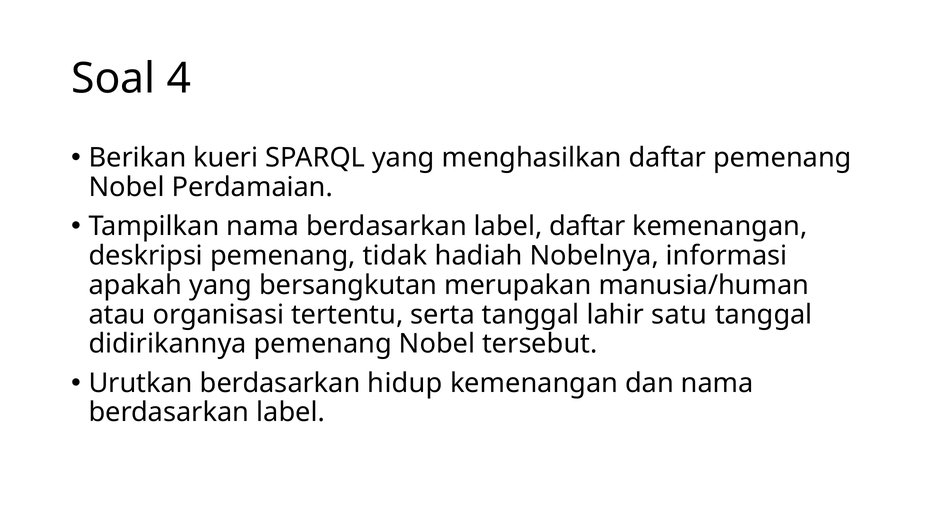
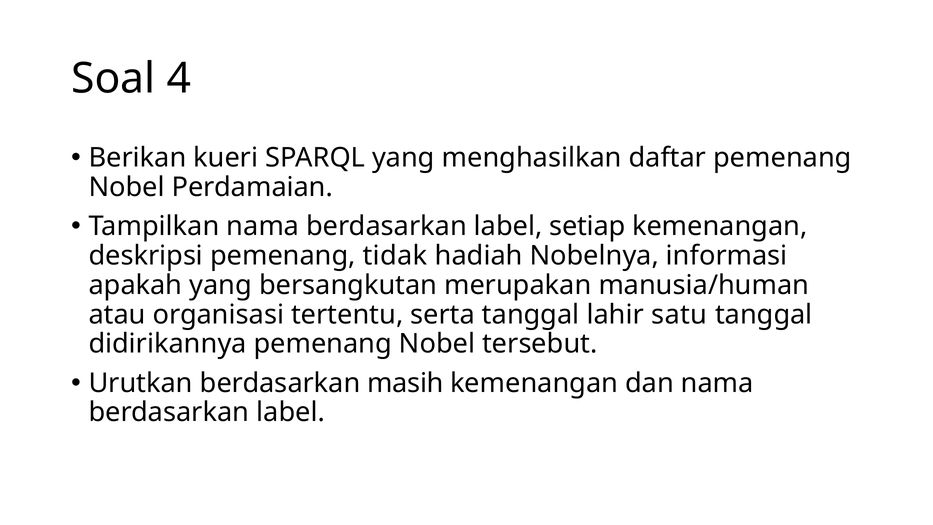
label daftar: daftar -> setiap
hidup: hidup -> masih
